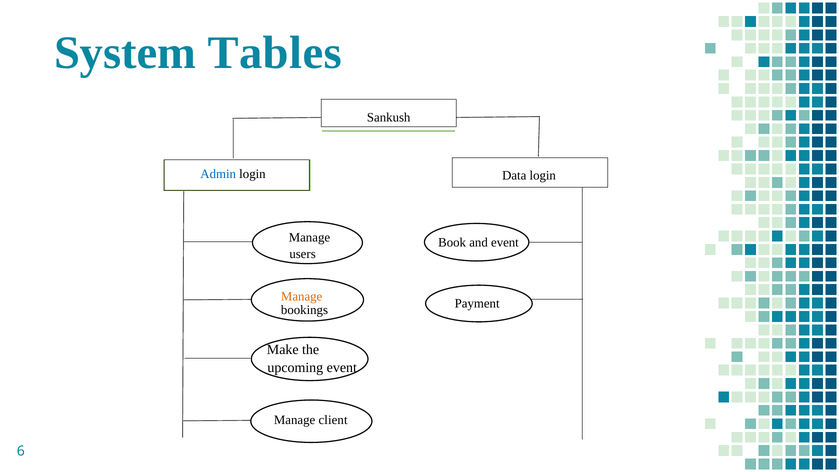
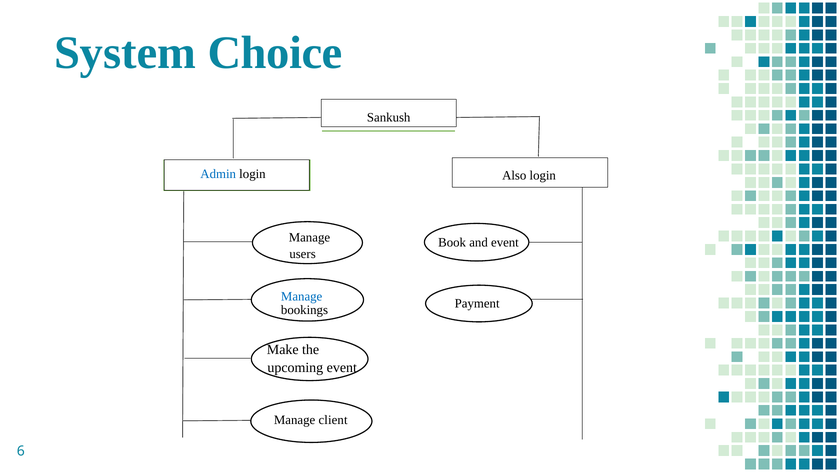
Tables: Tables -> Choice
Data: Data -> Also
Manage at (302, 297) colour: orange -> blue
